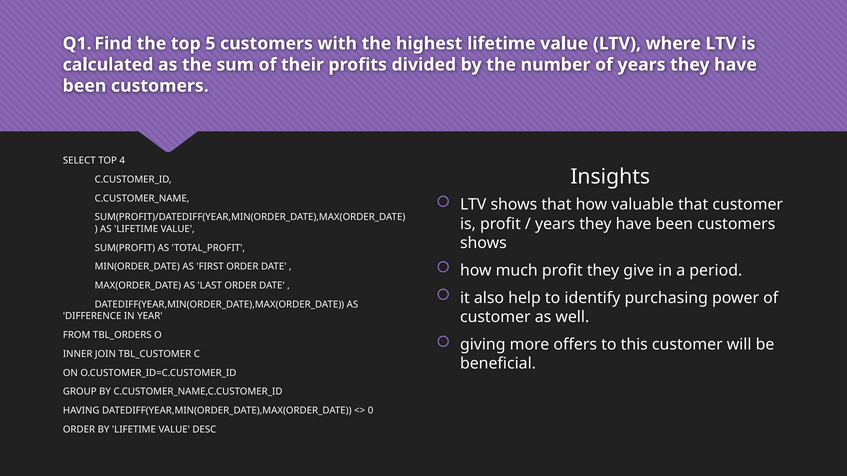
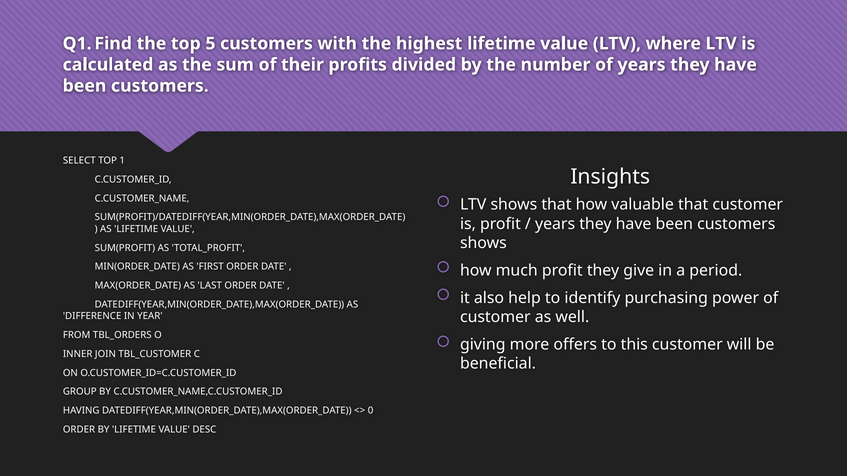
4: 4 -> 1
